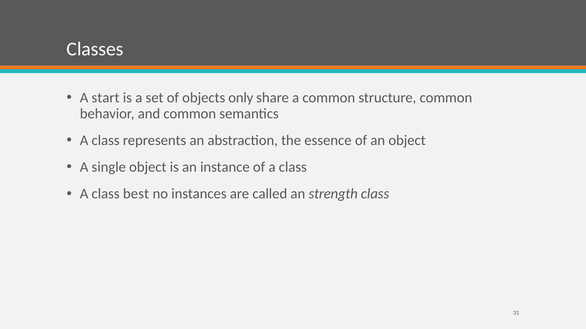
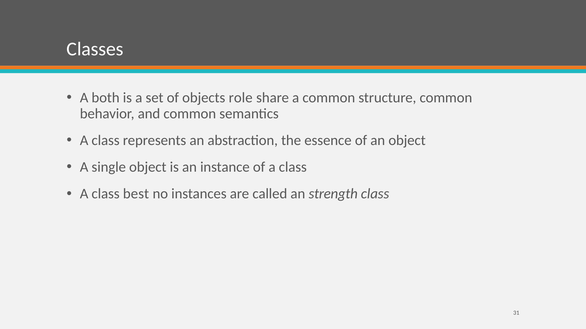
start: start -> both
only: only -> role
